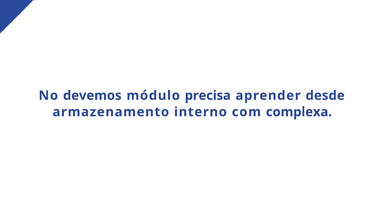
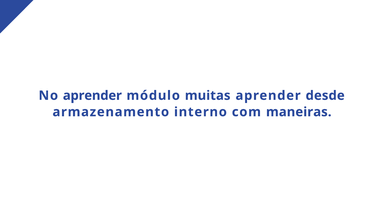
No devemos: devemos -> aprender
precisa: precisa -> muitas
complexa: complexa -> maneiras
